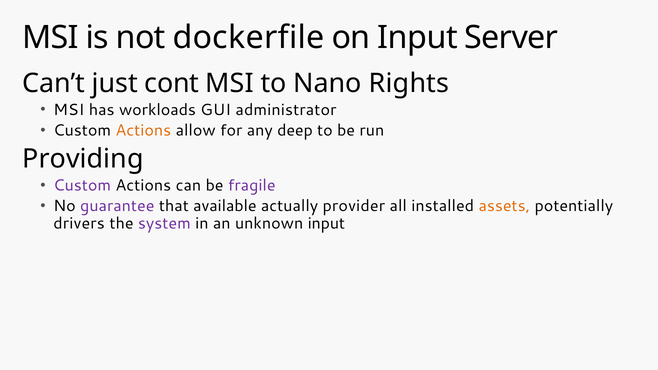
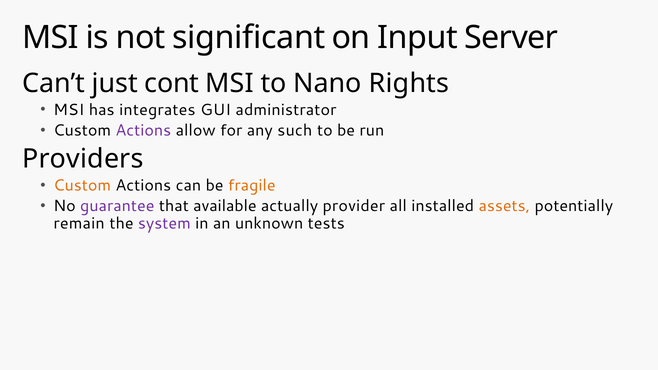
dockerfile: dockerfile -> significant
workloads: workloads -> integrates
Actions at (143, 131) colour: orange -> purple
deep: deep -> such
Providing: Providing -> Providers
Custom at (82, 186) colour: purple -> orange
fragile colour: purple -> orange
drivers: drivers -> remain
unknown input: input -> tests
